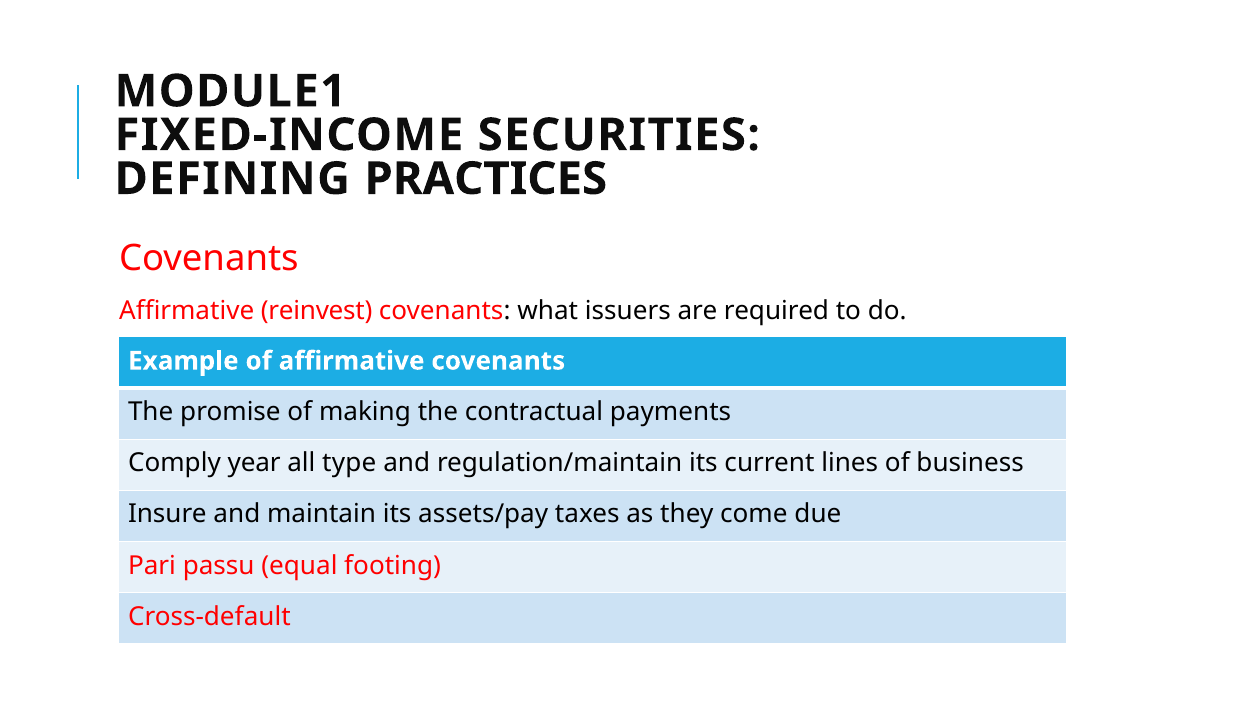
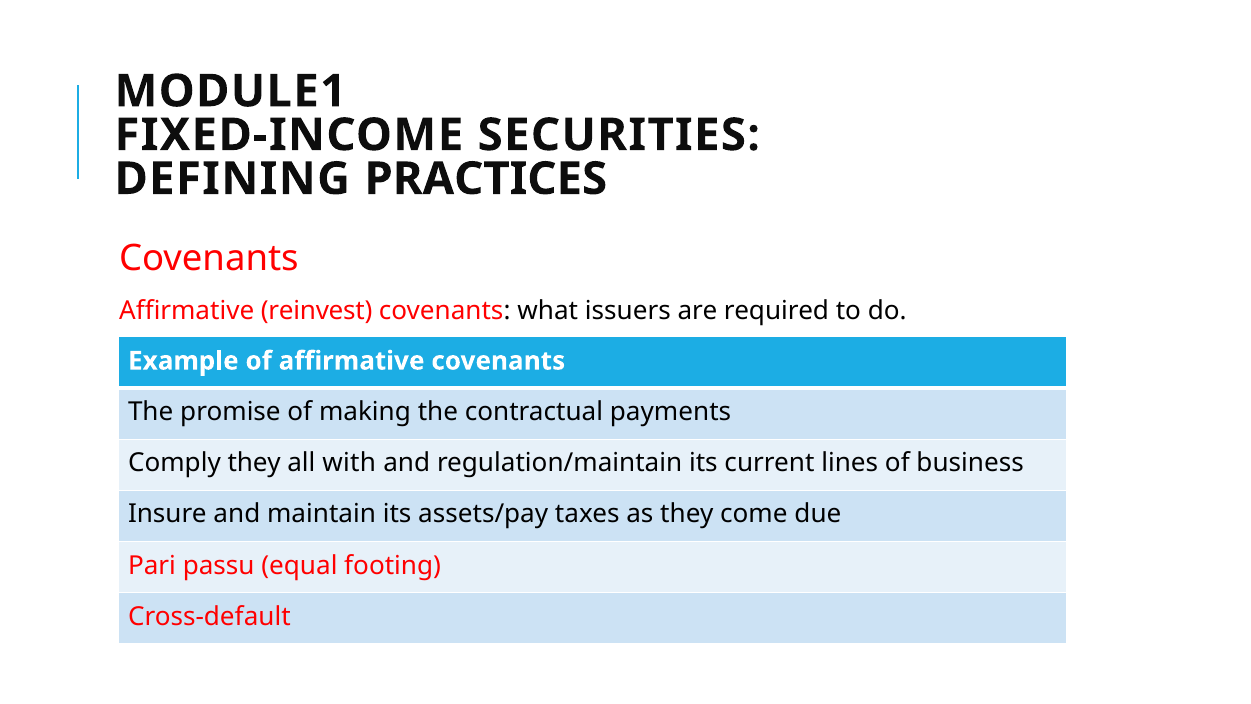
Comply year: year -> they
type: type -> with
